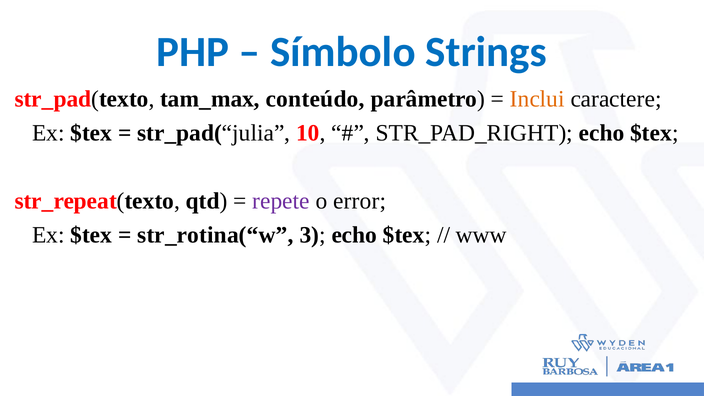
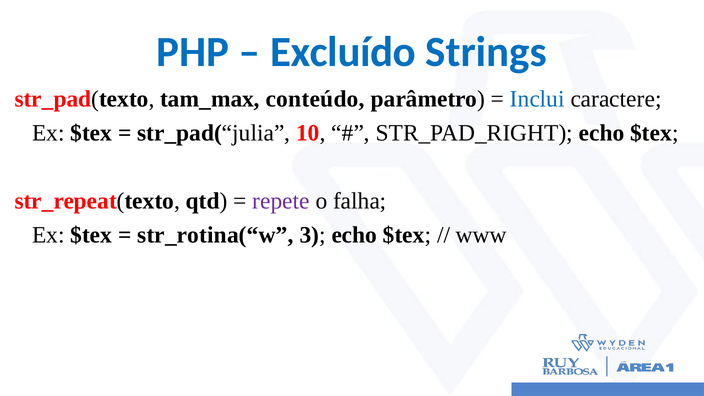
Símbolo: Símbolo -> Excluído
Inclui colour: orange -> blue
error: error -> falha
